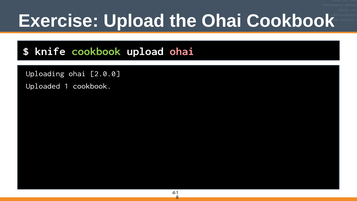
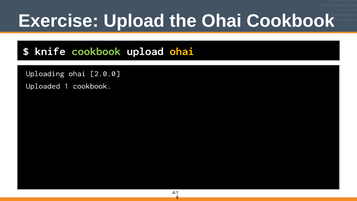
ohai at (182, 51) colour: pink -> yellow
